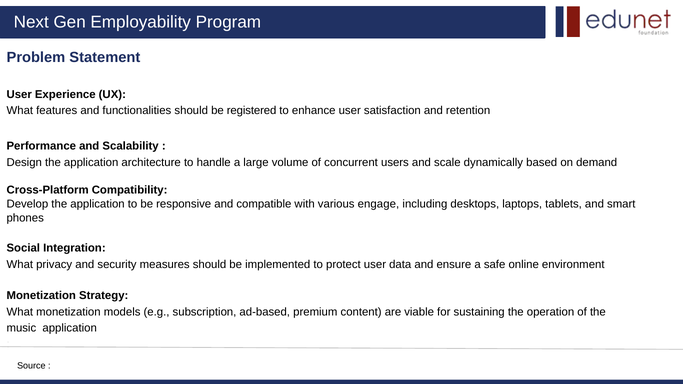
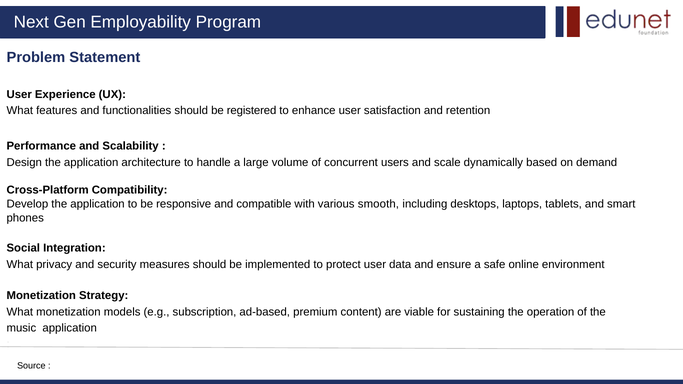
engage: engage -> smooth
